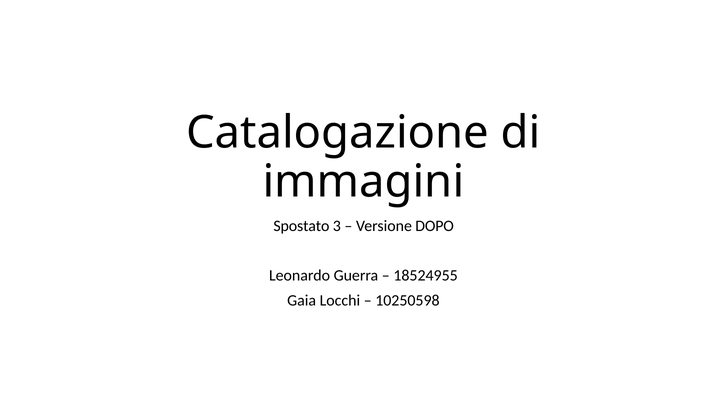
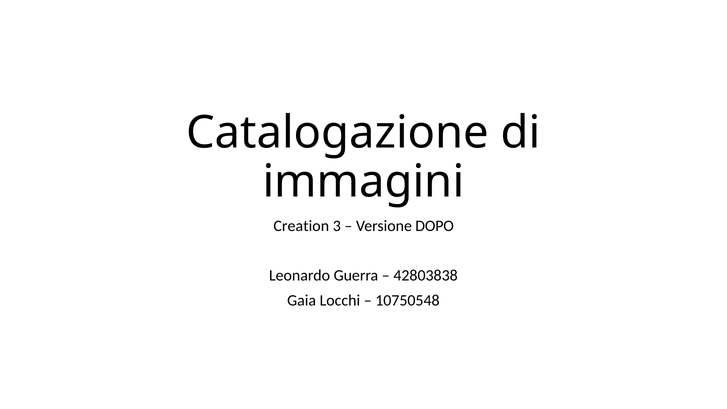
Spostato: Spostato -> Creation
18524955: 18524955 -> 42803838
10250598: 10250598 -> 10750548
